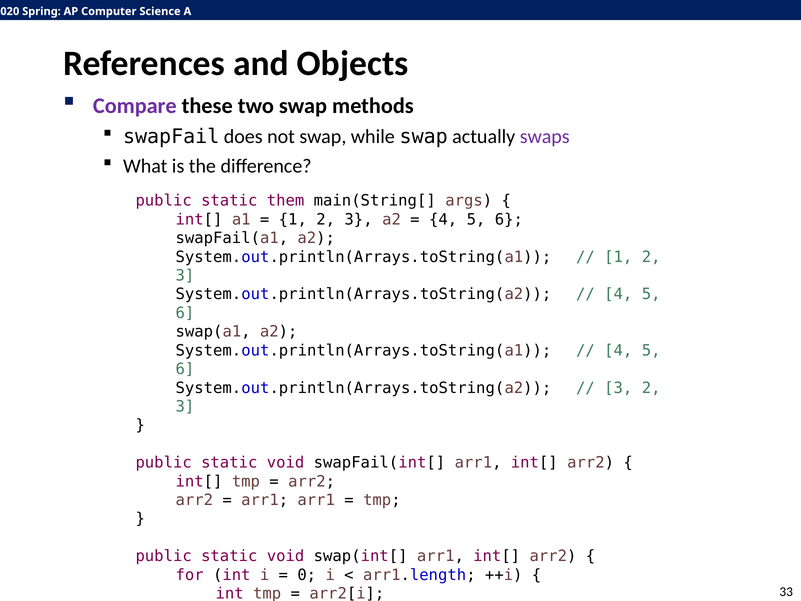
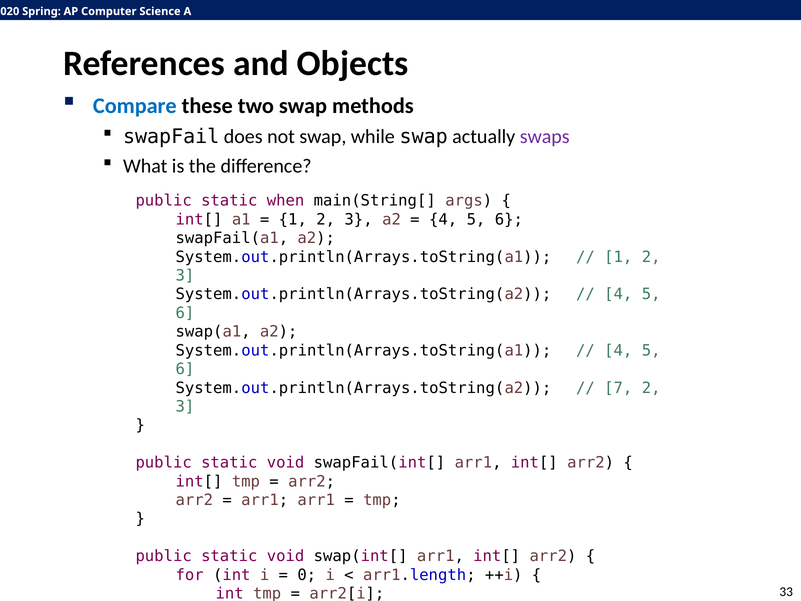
Compare colour: purple -> blue
them: them -> when
3 at (618, 388): 3 -> 7
